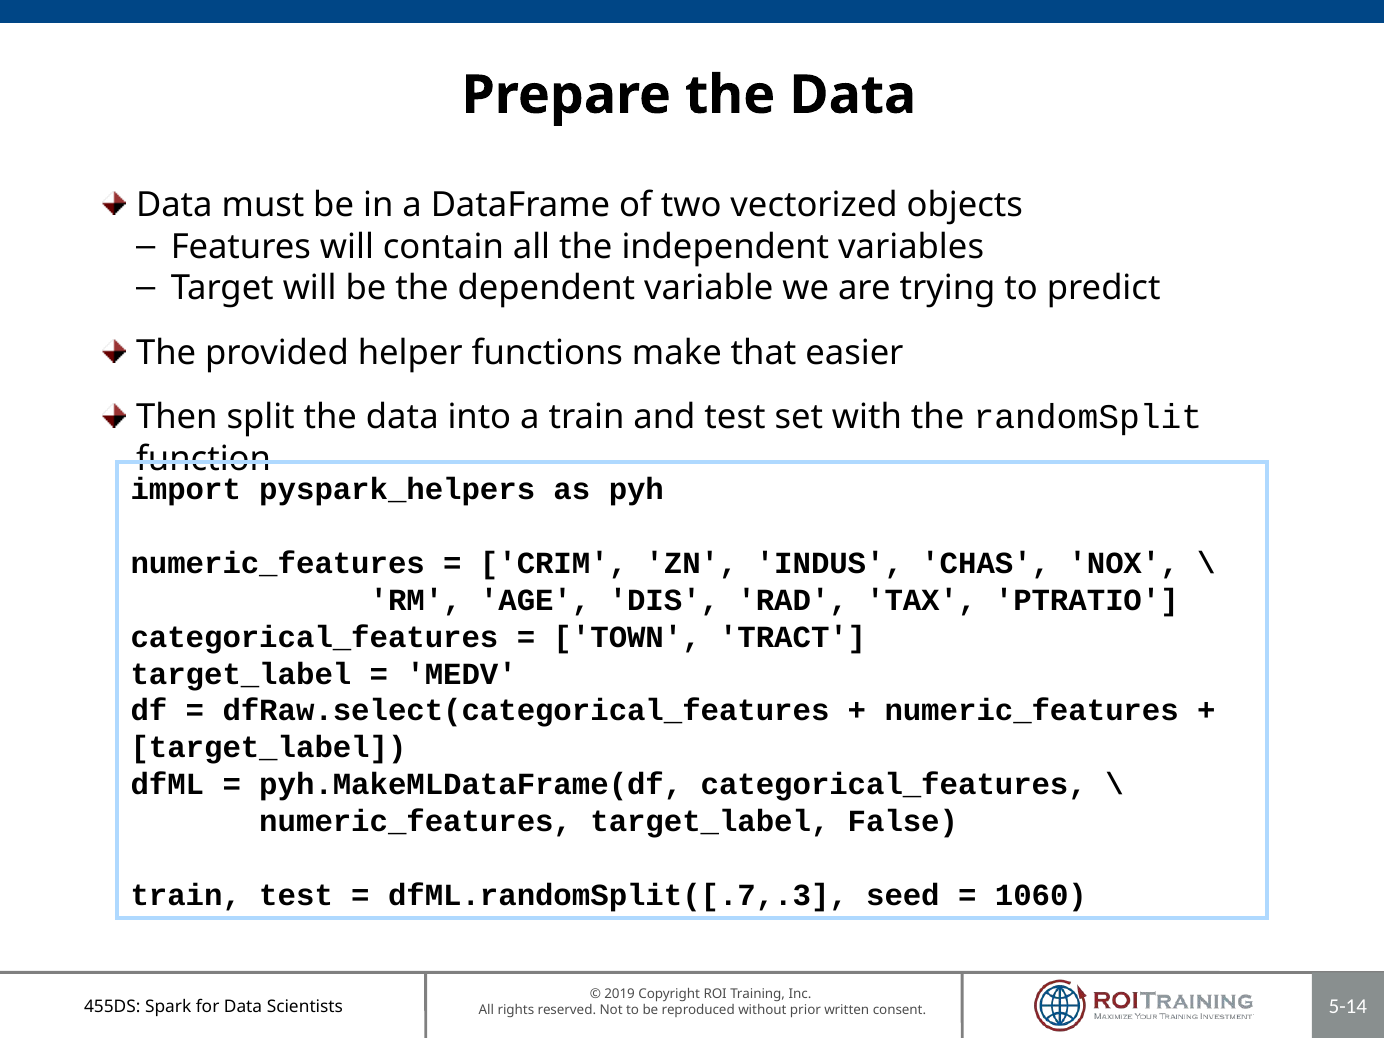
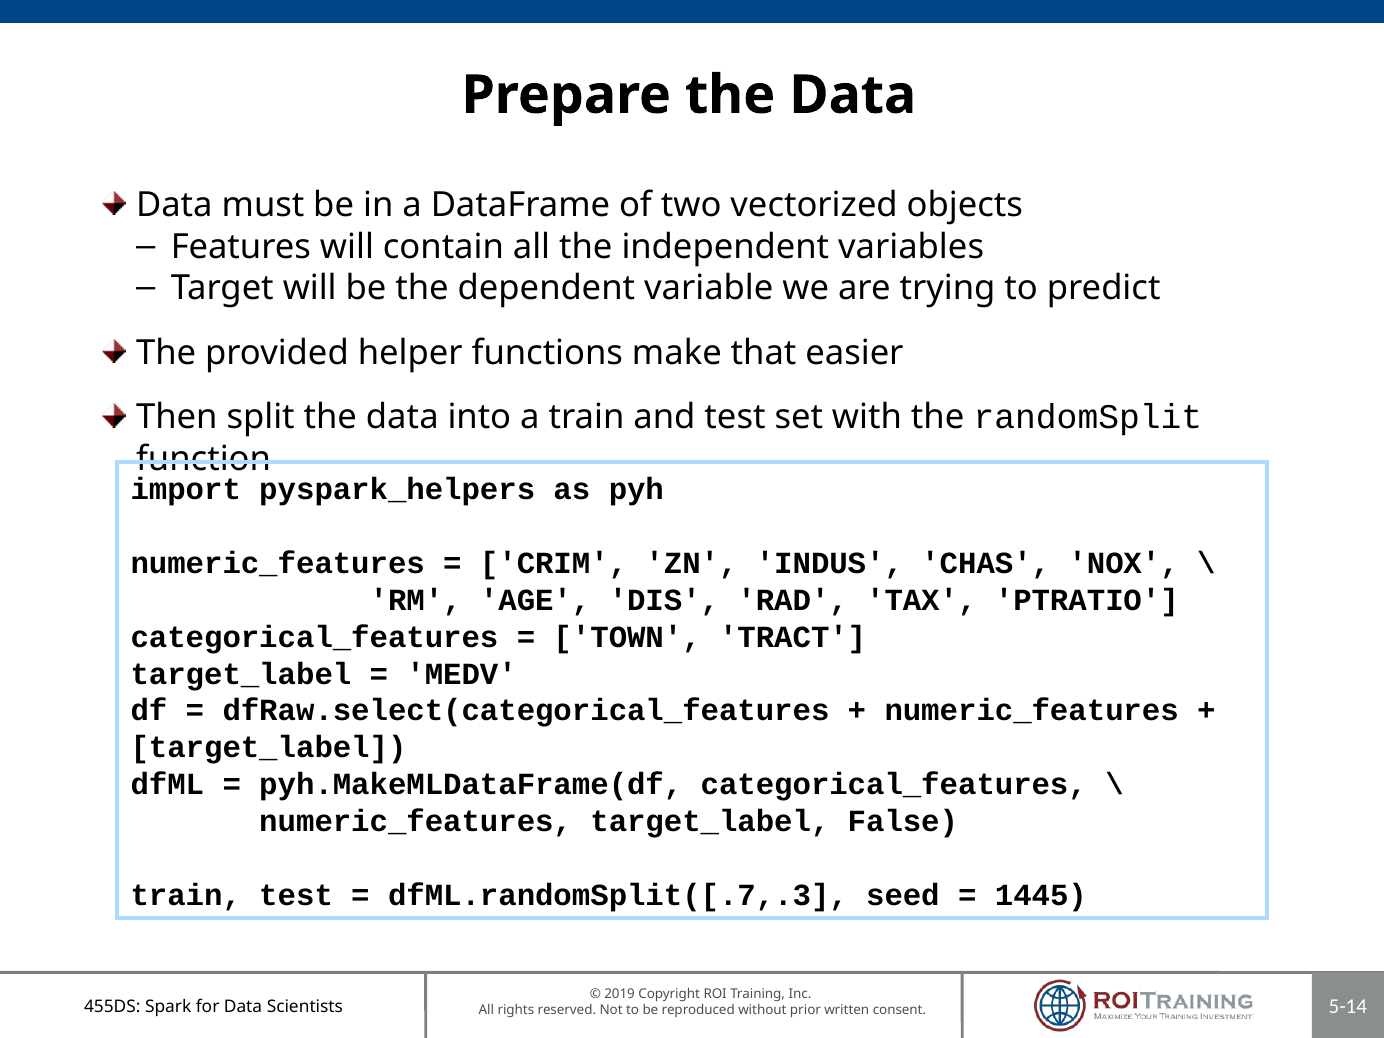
1060: 1060 -> 1445
